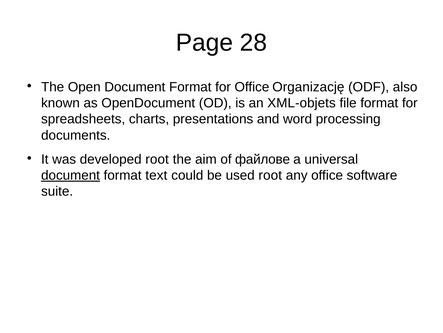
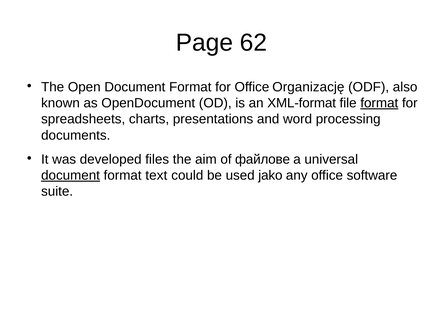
28: 28 -> 62
XML-objets: XML-objets -> XML-format
format at (379, 103) underline: none -> present
developed root: root -> files
used root: root -> jako
